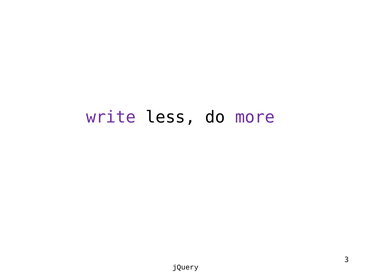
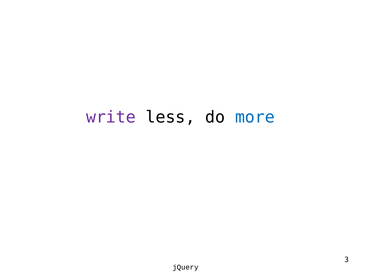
more colour: purple -> blue
